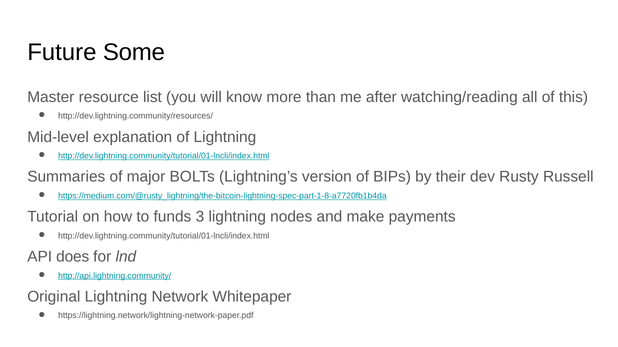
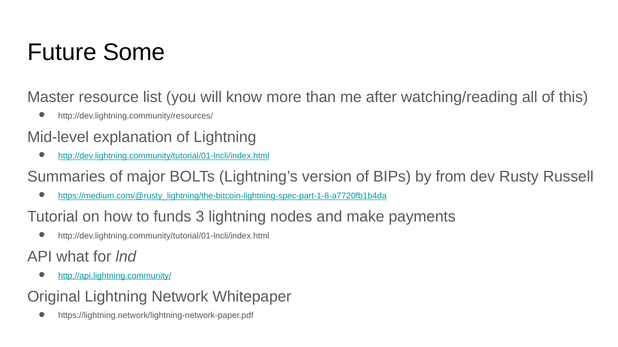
their: their -> from
does: does -> what
